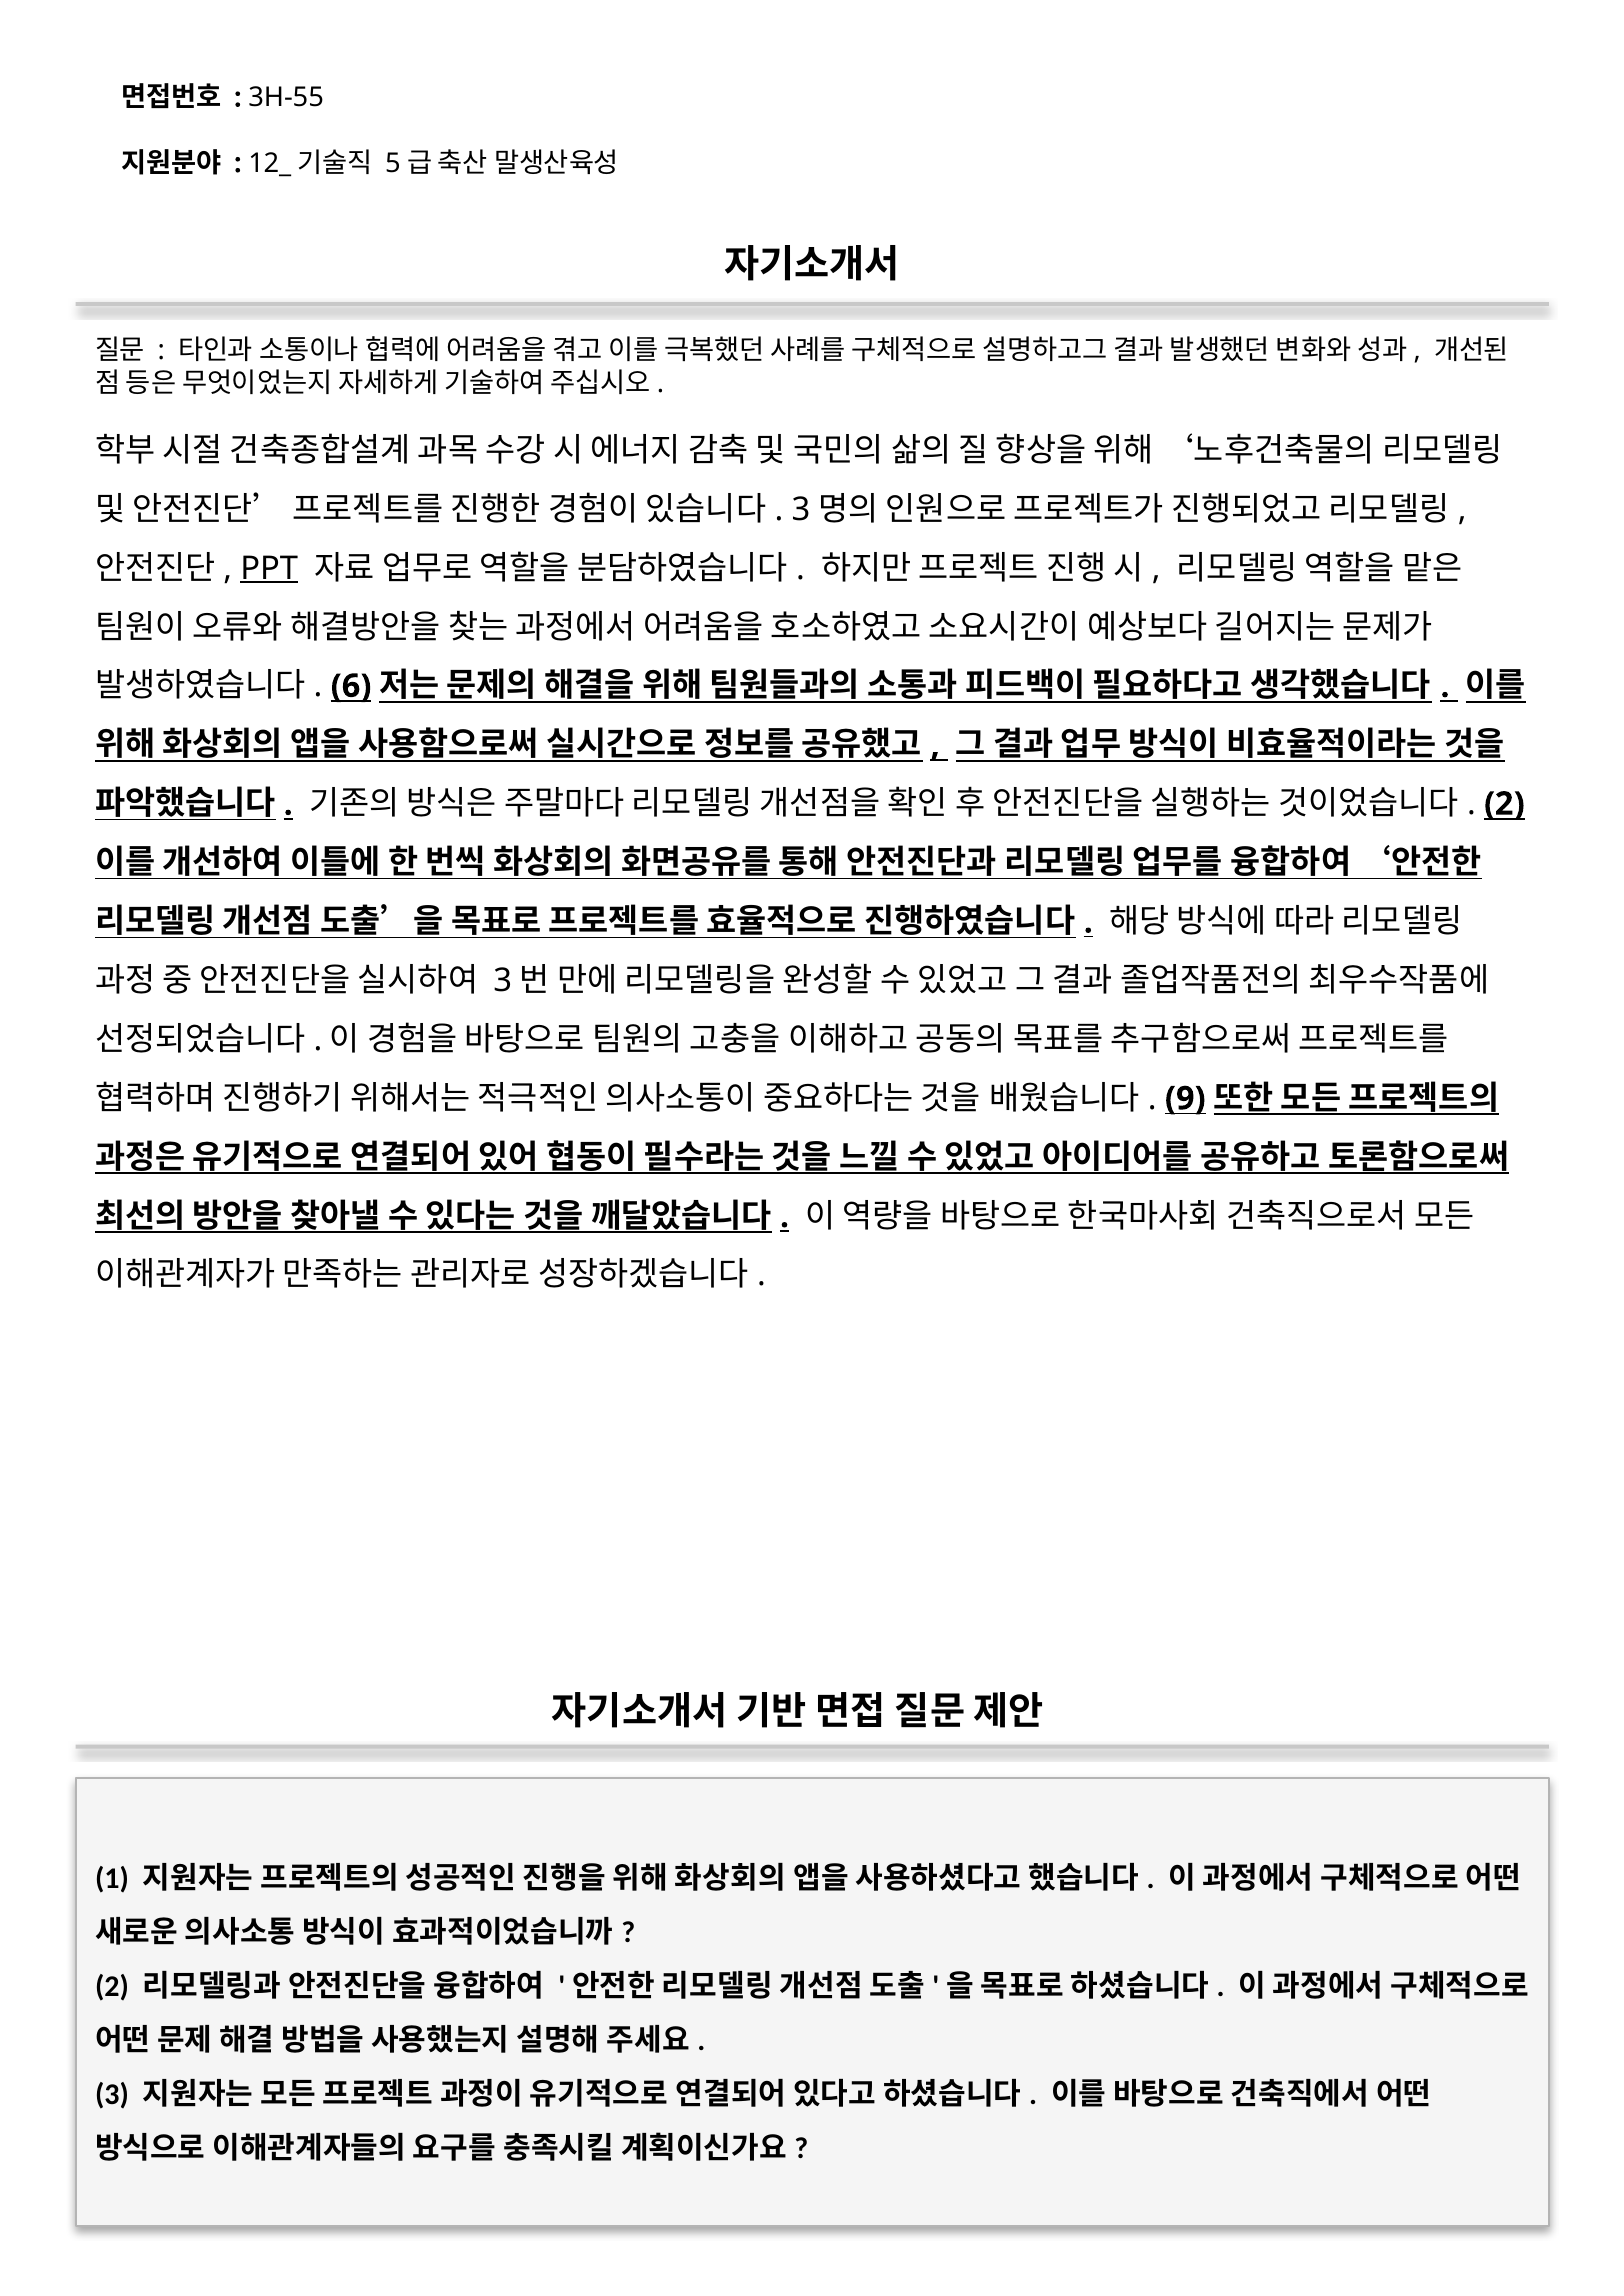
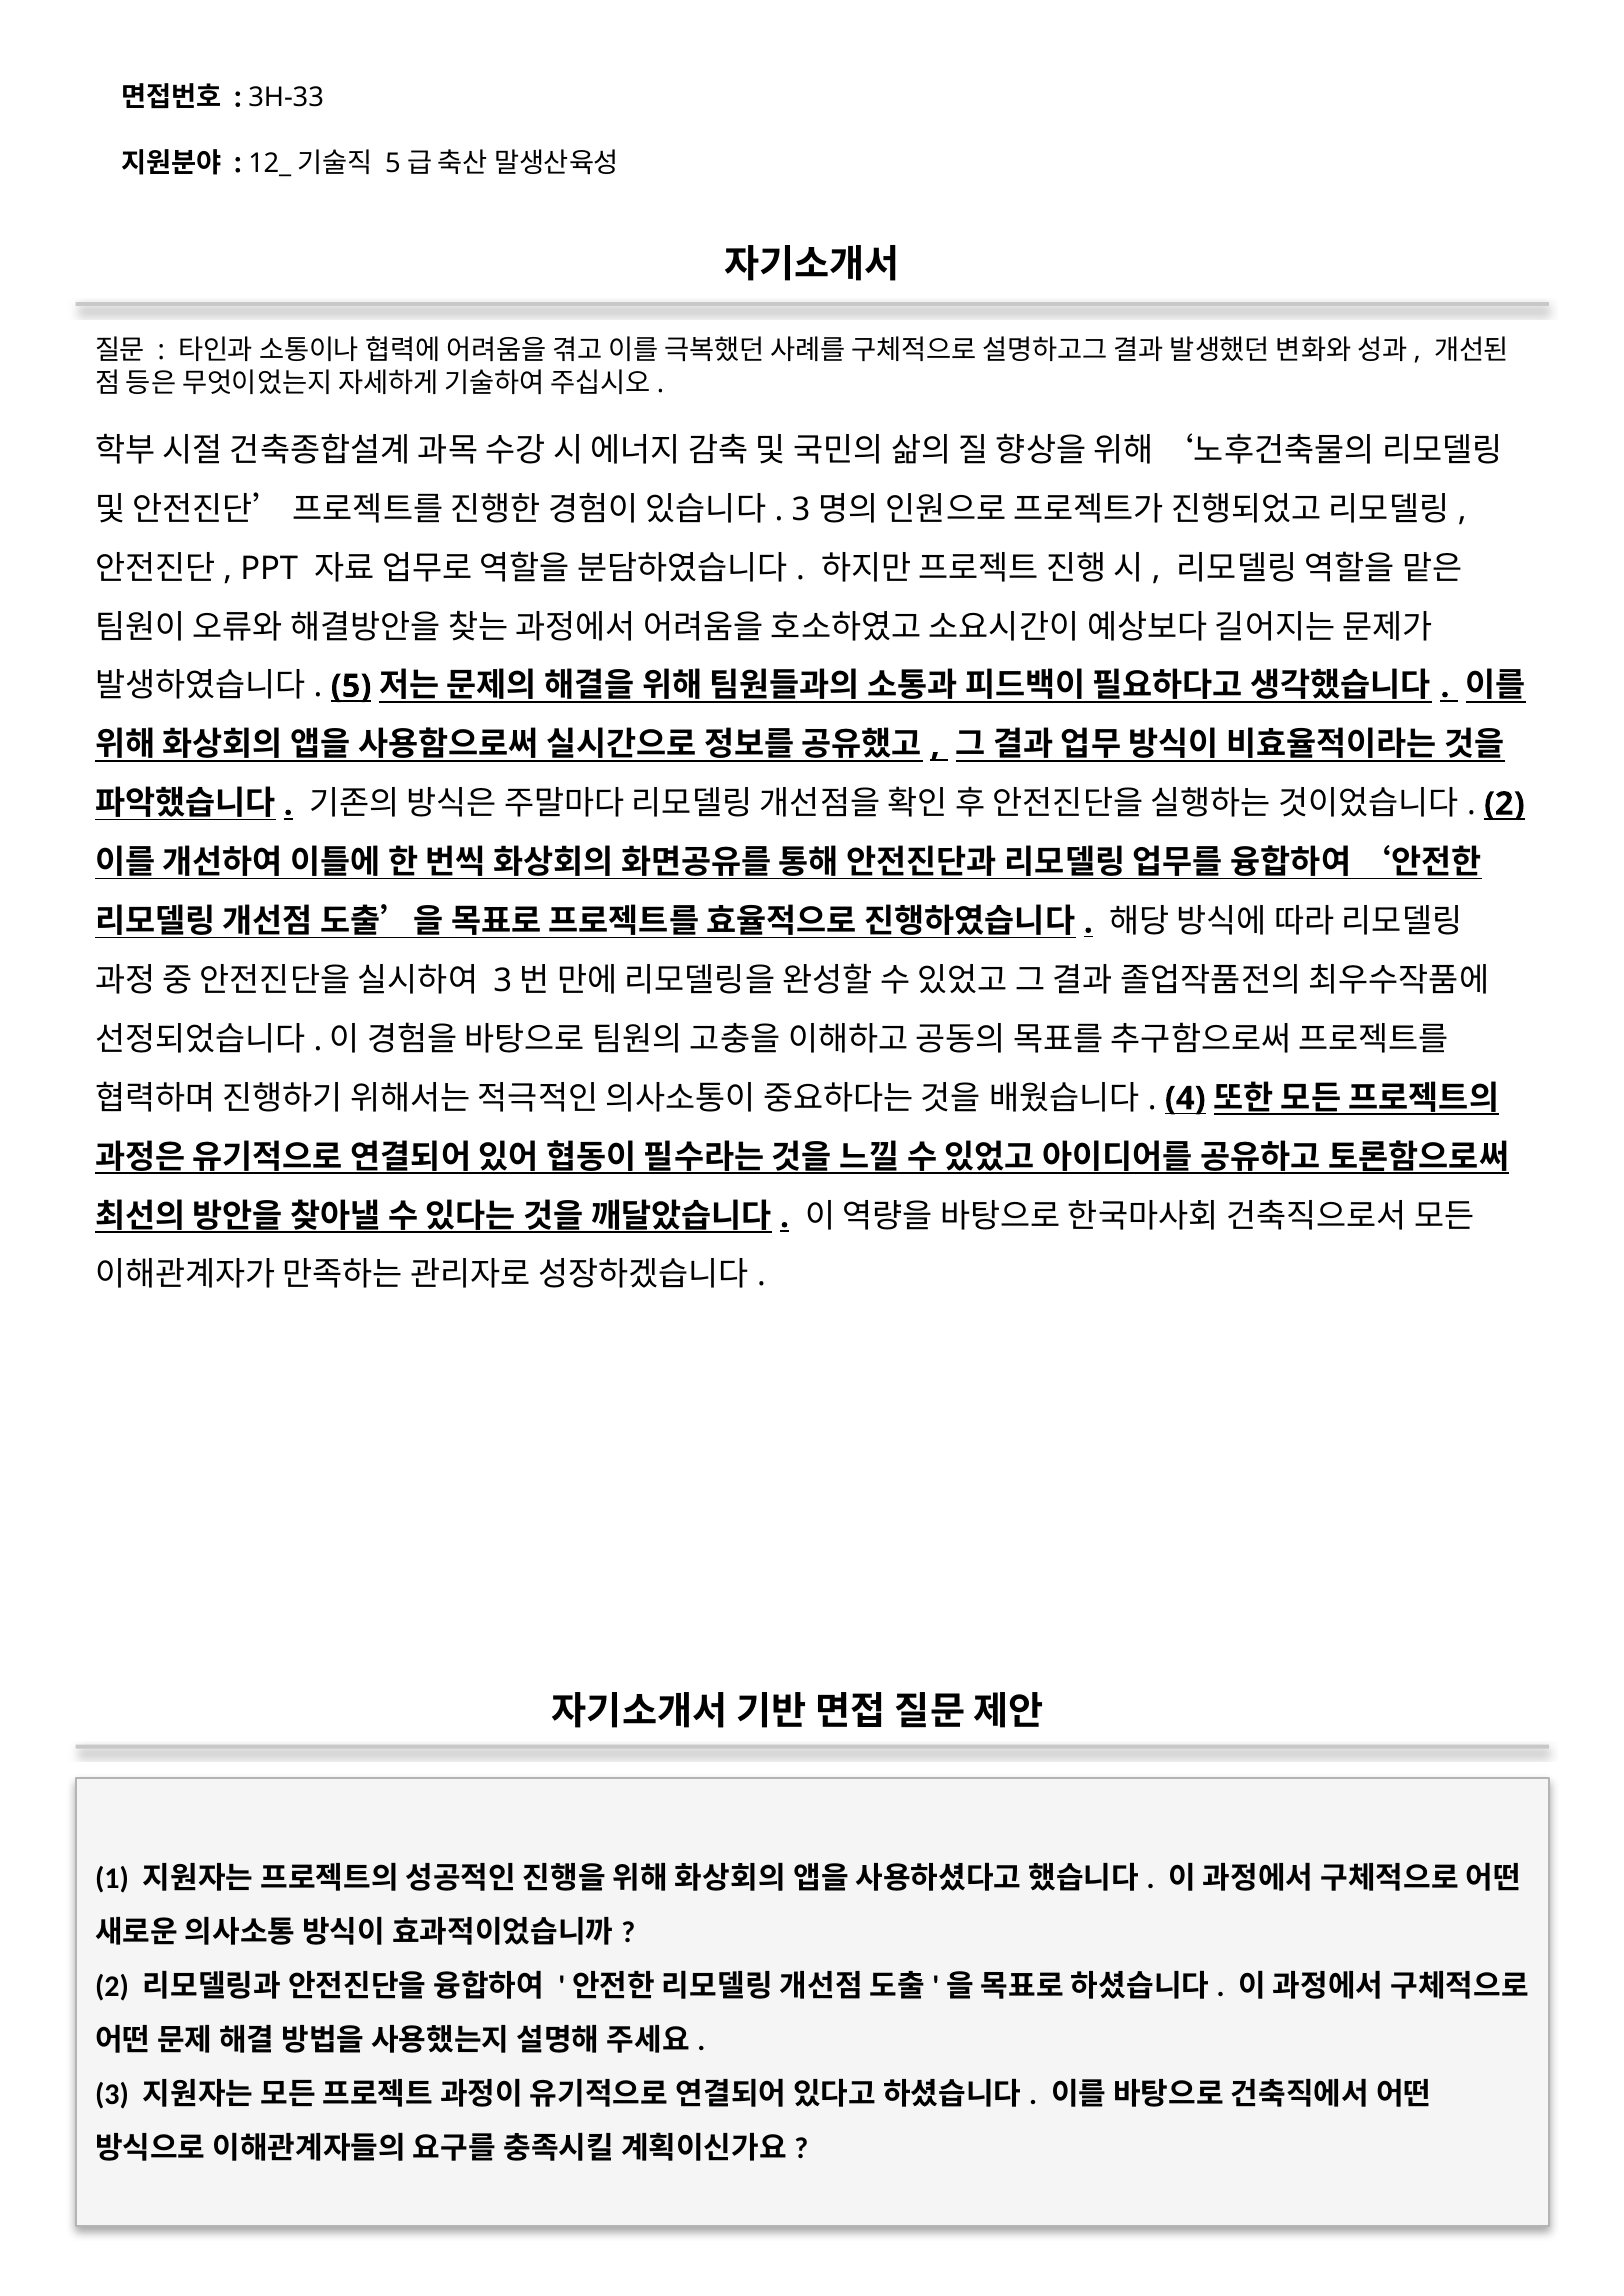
3H-55: 3H-55 -> 3H-33
PPT underline: present -> none
6: 6 -> 5
9: 9 -> 4
